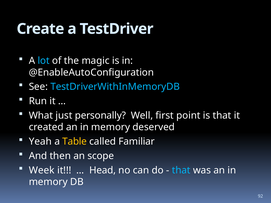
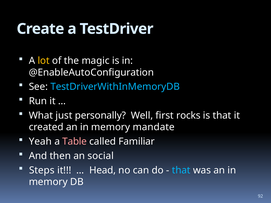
lot colour: light blue -> yellow
point: point -> rocks
deserved: deserved -> mandate
Table colour: yellow -> pink
scope: scope -> social
Week: Week -> Steps
